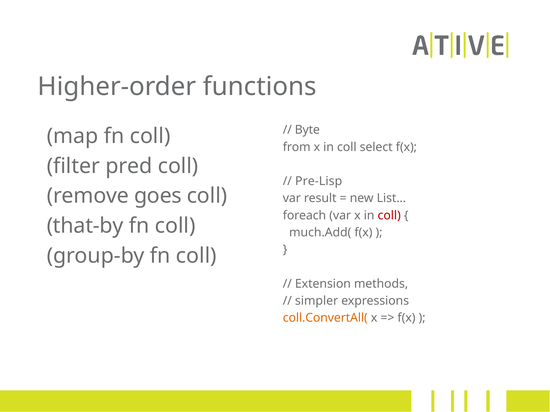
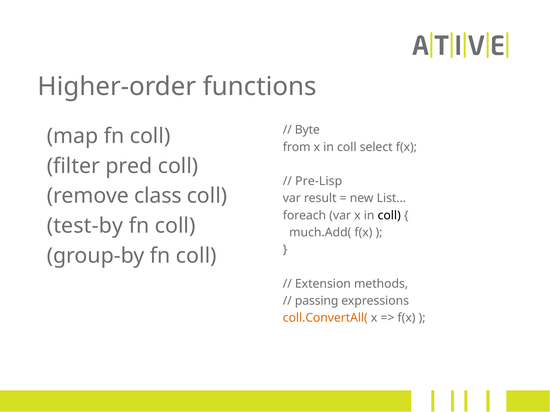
goes: goes -> class
coll at (389, 216) colour: red -> black
that-by: that-by -> test-by
simpler: simpler -> passing
